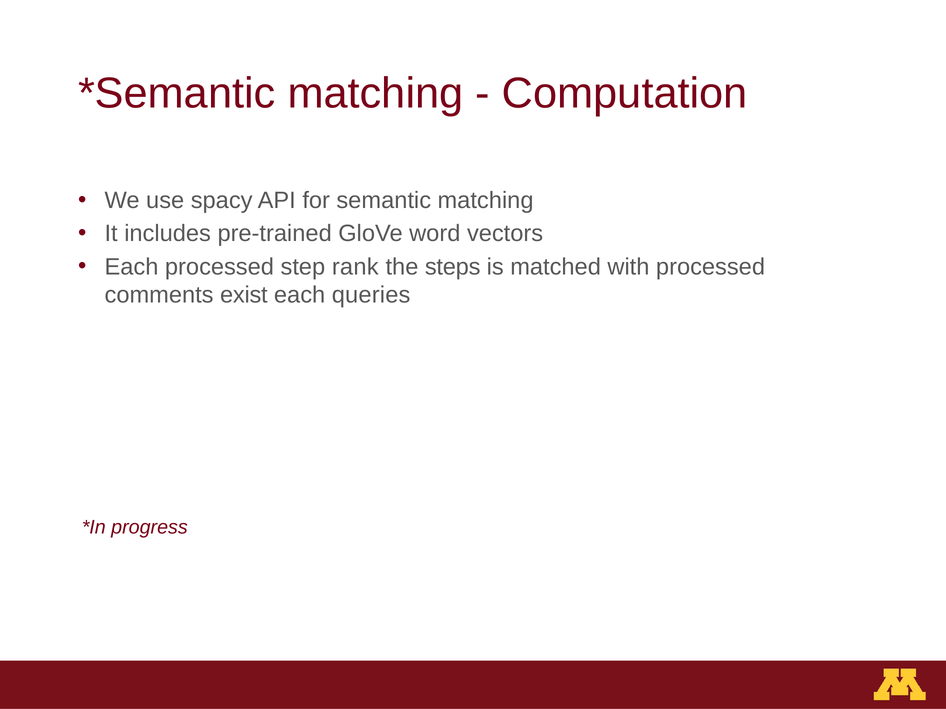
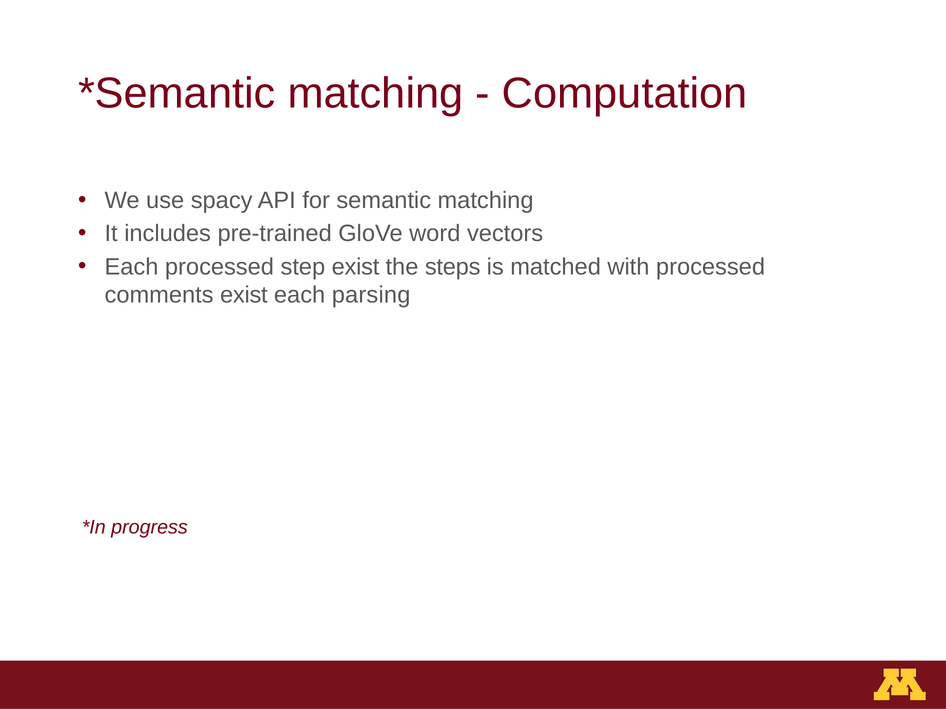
step rank: rank -> exist
queries: queries -> parsing
